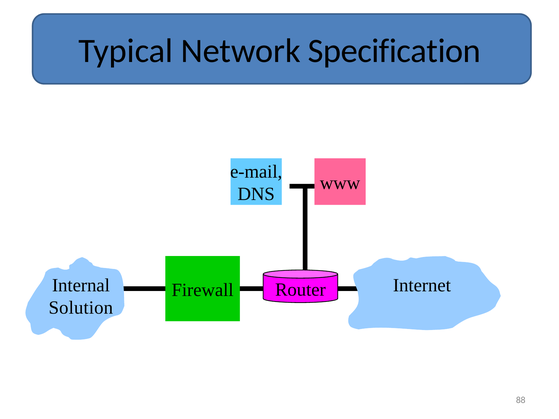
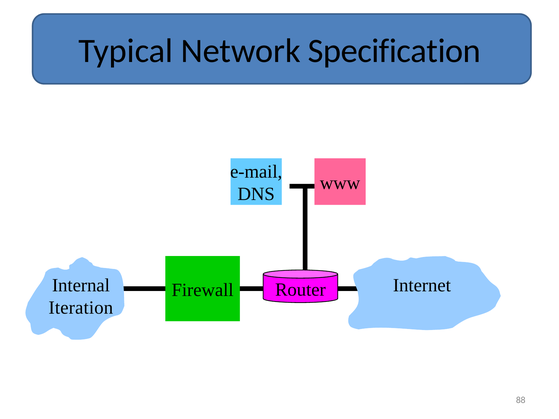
Solution: Solution -> Iteration
